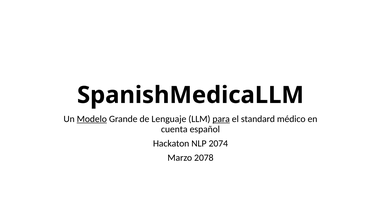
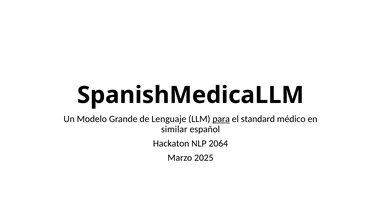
Modelo underline: present -> none
cuenta: cuenta -> similar
2074: 2074 -> 2064
2078: 2078 -> 2025
